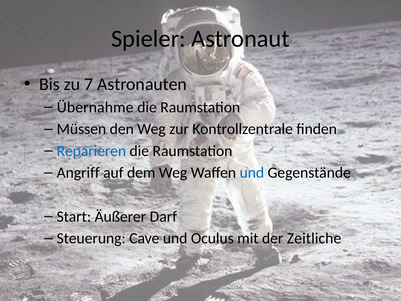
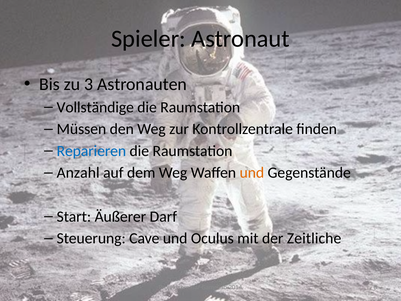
7: 7 -> 3
Übernahme: Übernahme -> Vollständige
Angriff: Angriff -> Anzahl
und at (252, 173) colour: blue -> orange
